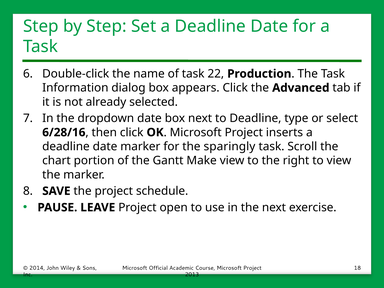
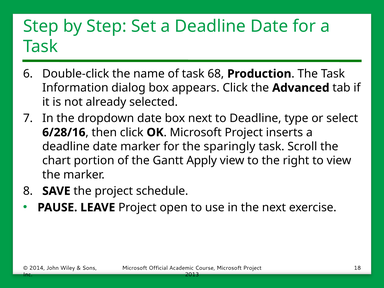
22: 22 -> 68
Make: Make -> Apply
